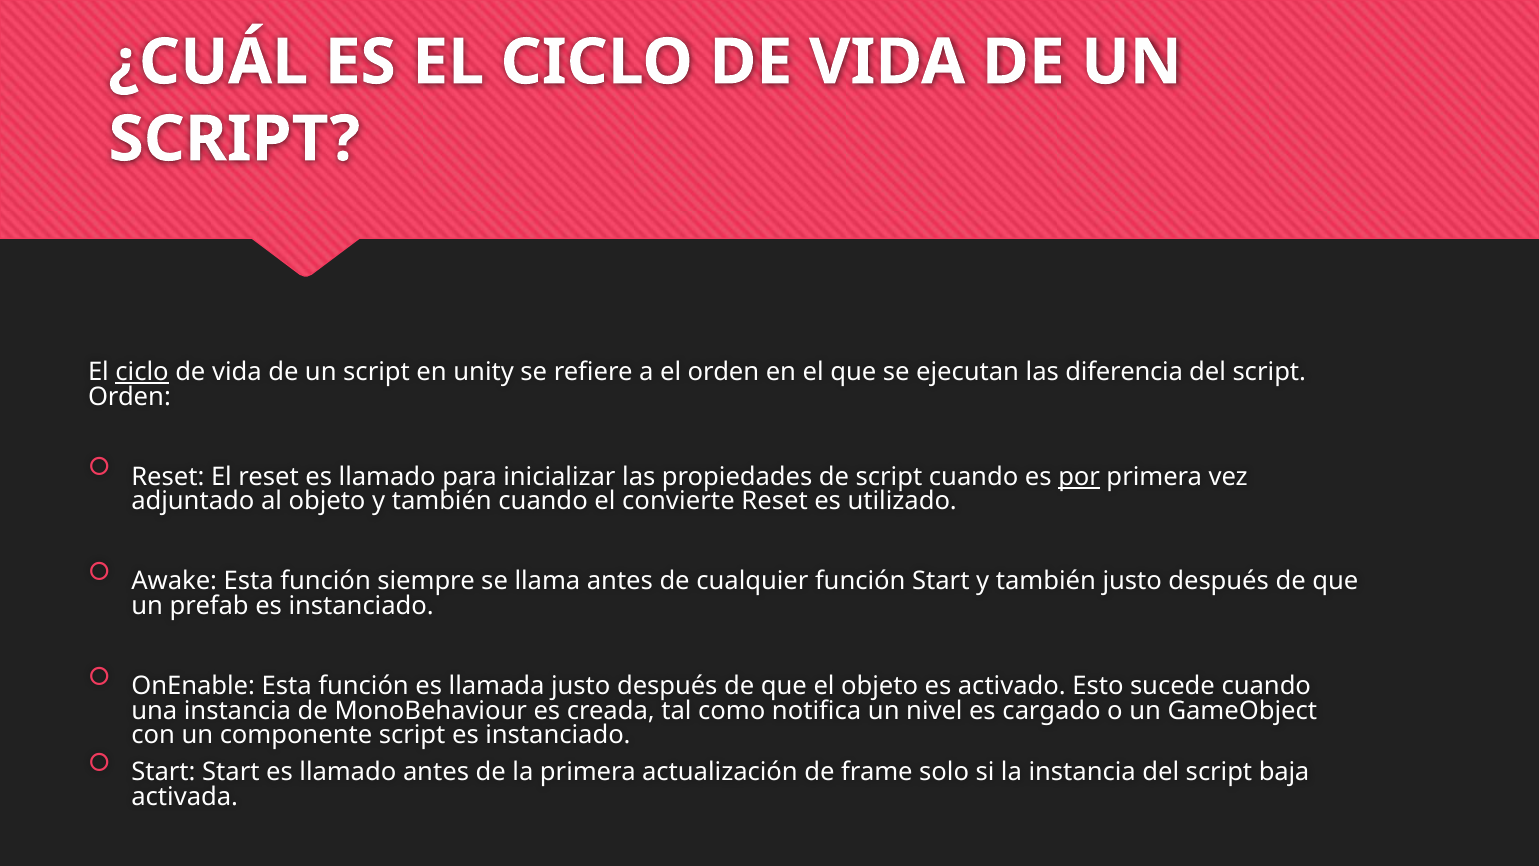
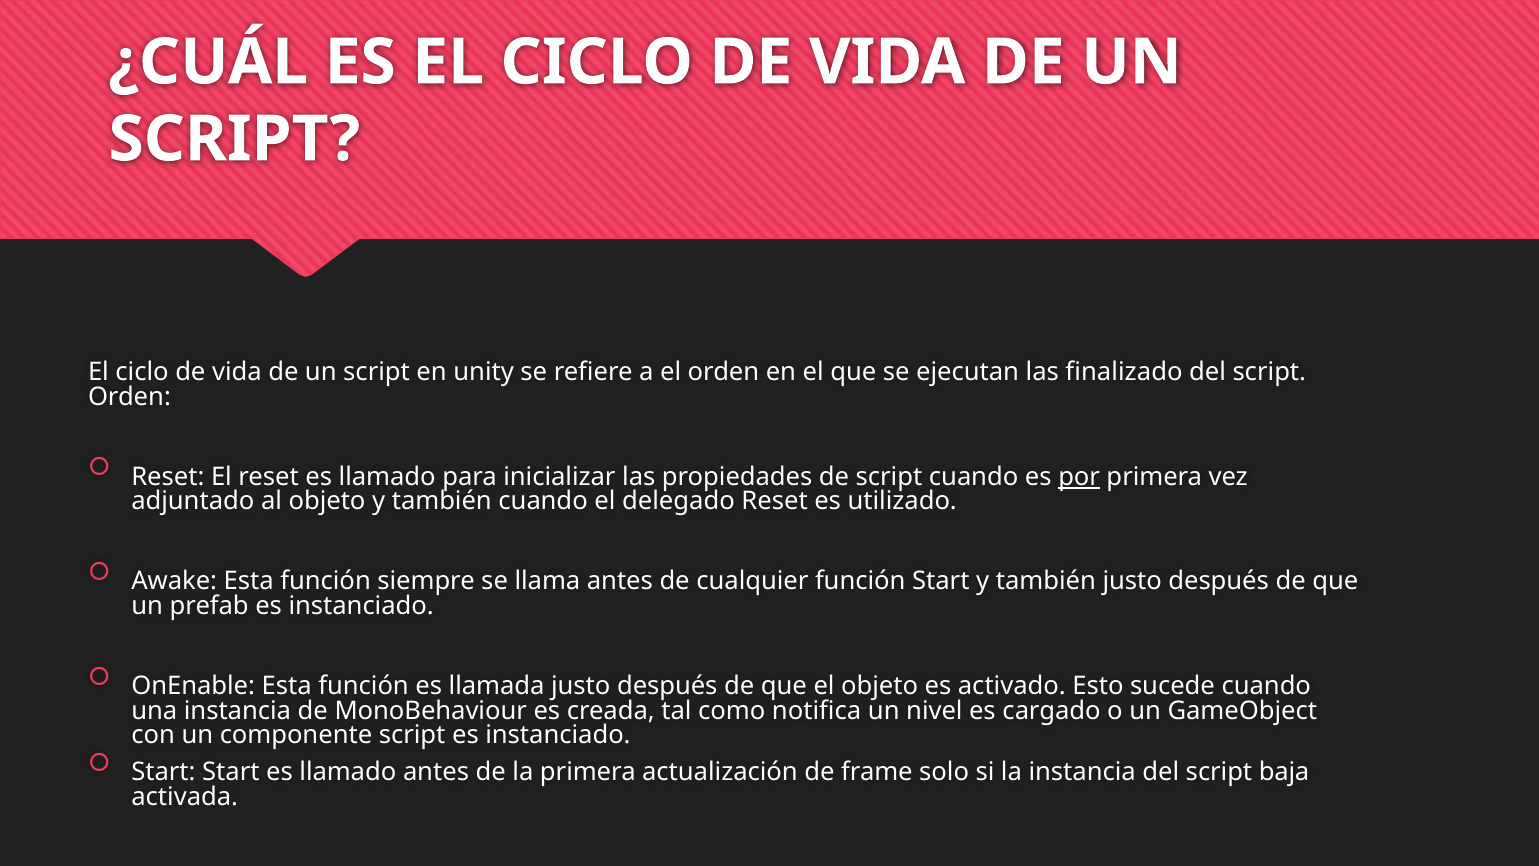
ciclo at (142, 372) underline: present -> none
diferencia: diferencia -> finalizado
convierte: convierte -> delegado
